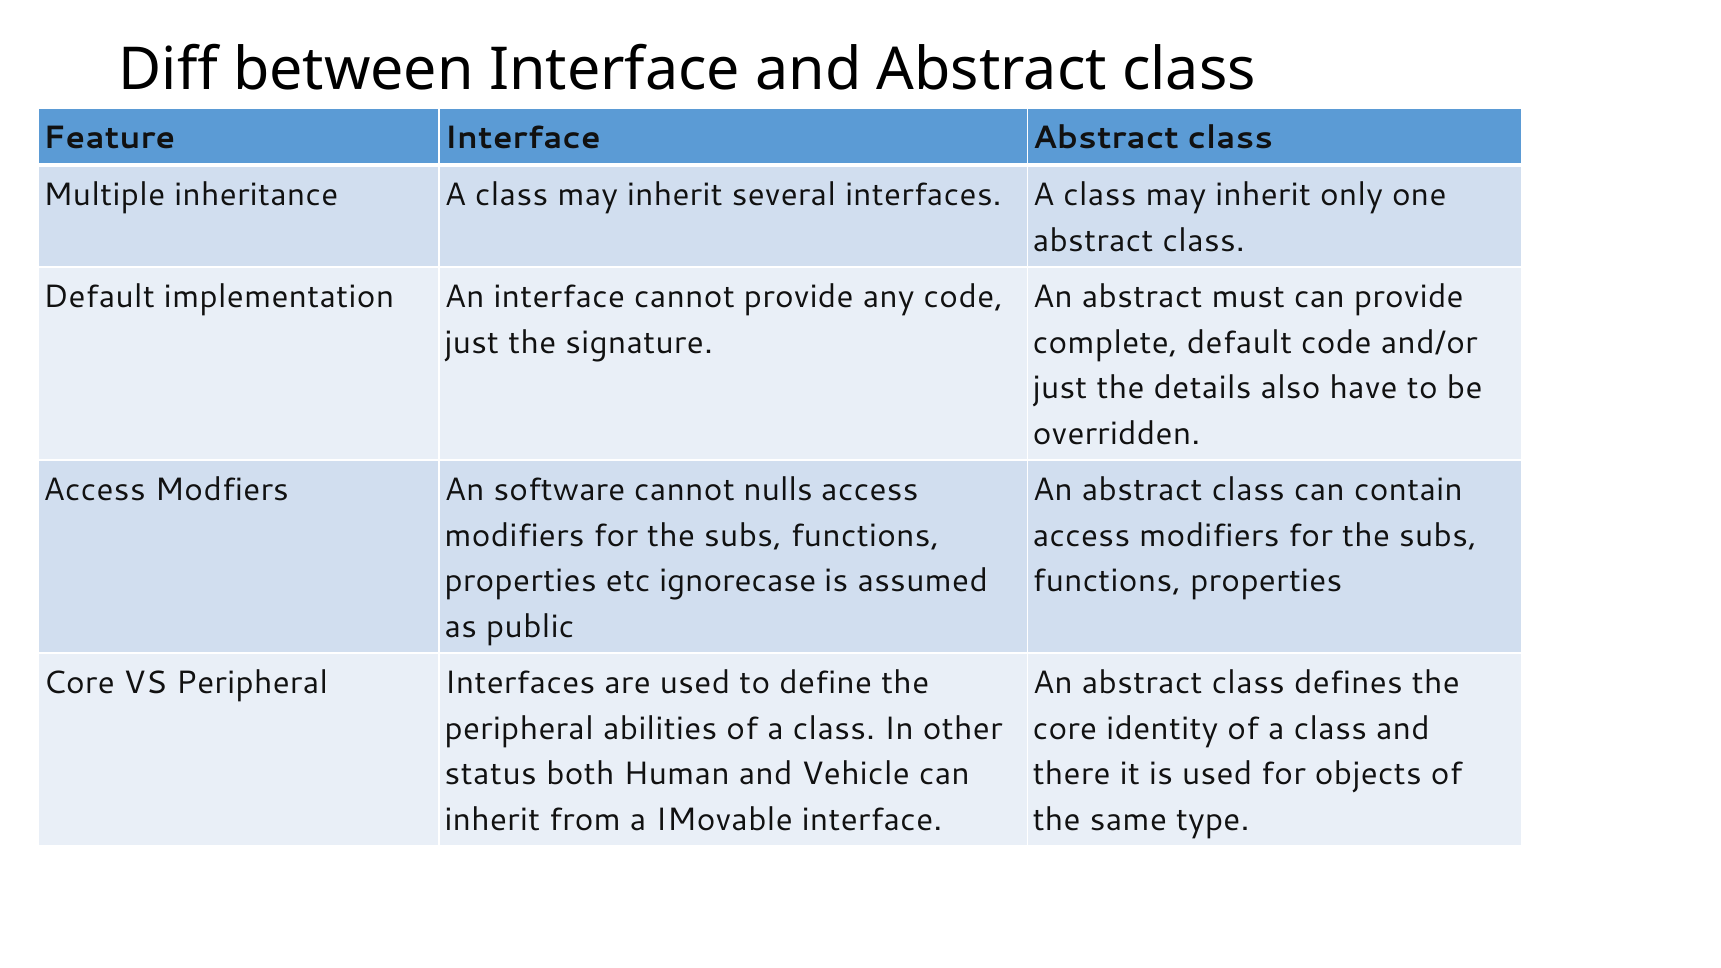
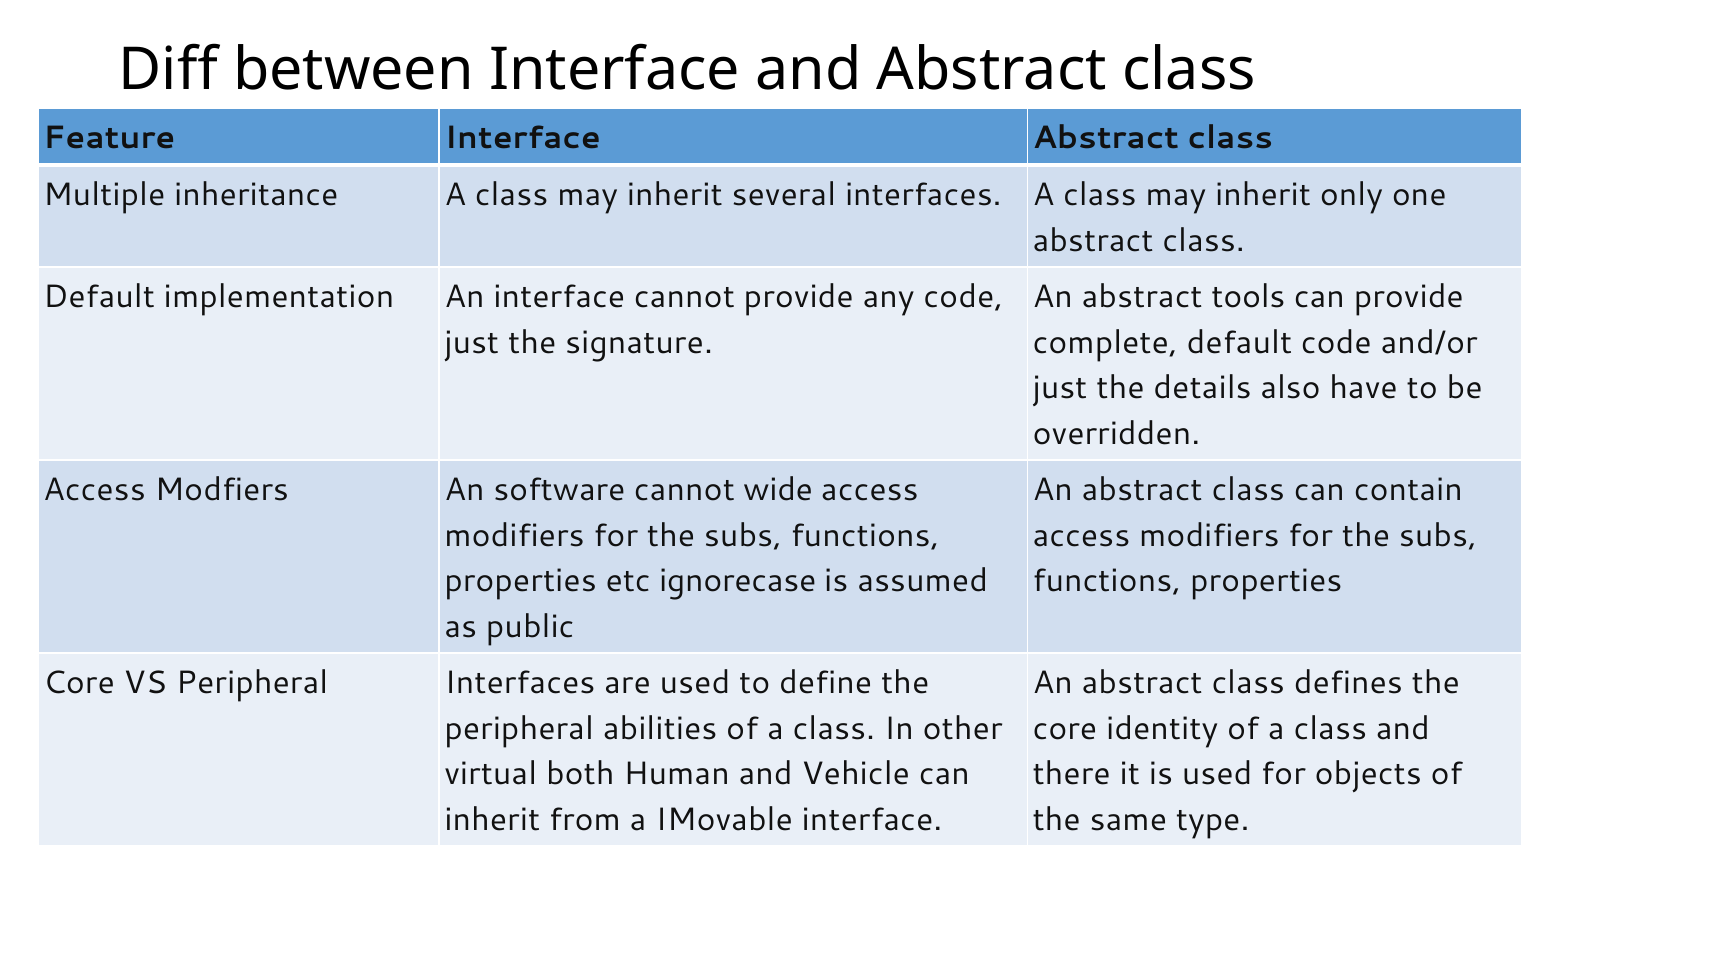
must: must -> tools
nulls: nulls -> wide
status: status -> virtual
